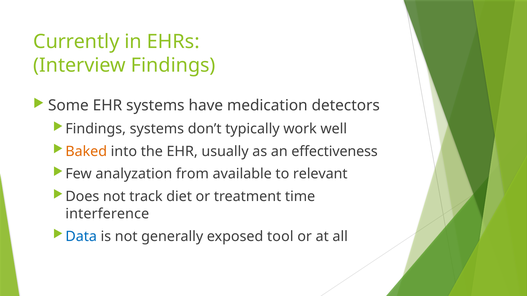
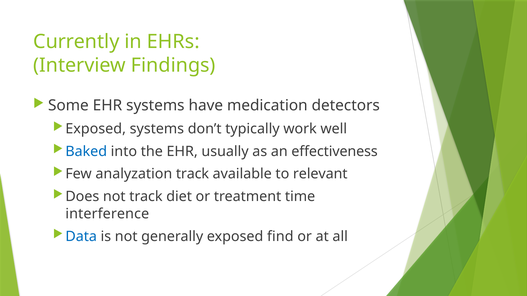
Findings at (96, 129): Findings -> Exposed
Baked colour: orange -> blue
analyzation from: from -> track
tool: tool -> find
